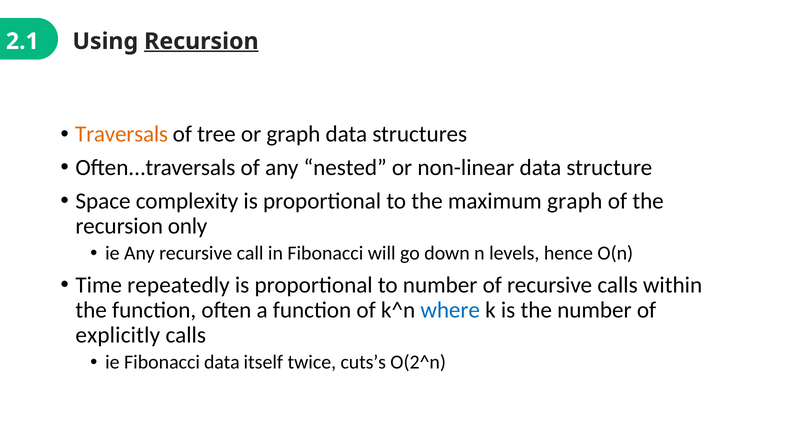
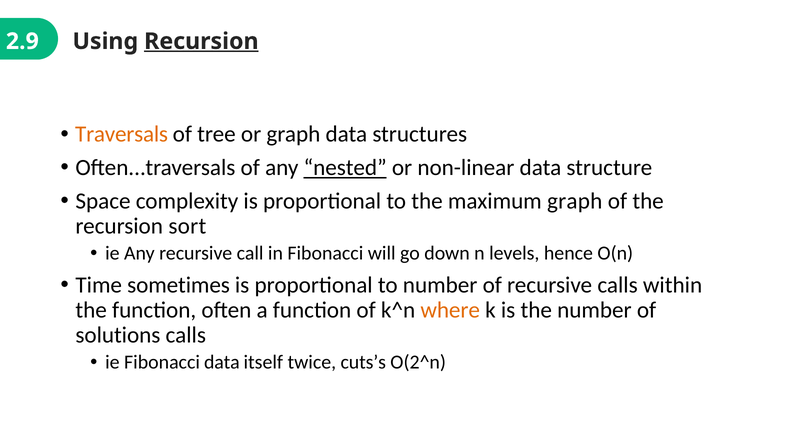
2.1: 2.1 -> 2.9
nested underline: none -> present
only: only -> sort
repeatedly: repeatedly -> sometimes
where colour: blue -> orange
explicitly: explicitly -> solutions
